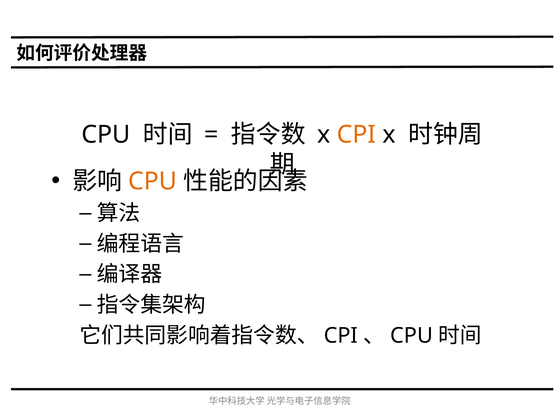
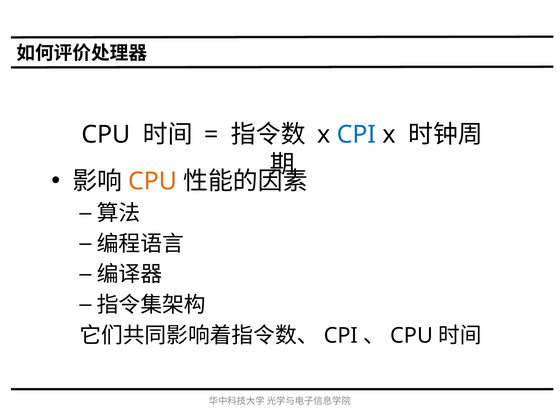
CPI at (356, 135) colour: orange -> blue
